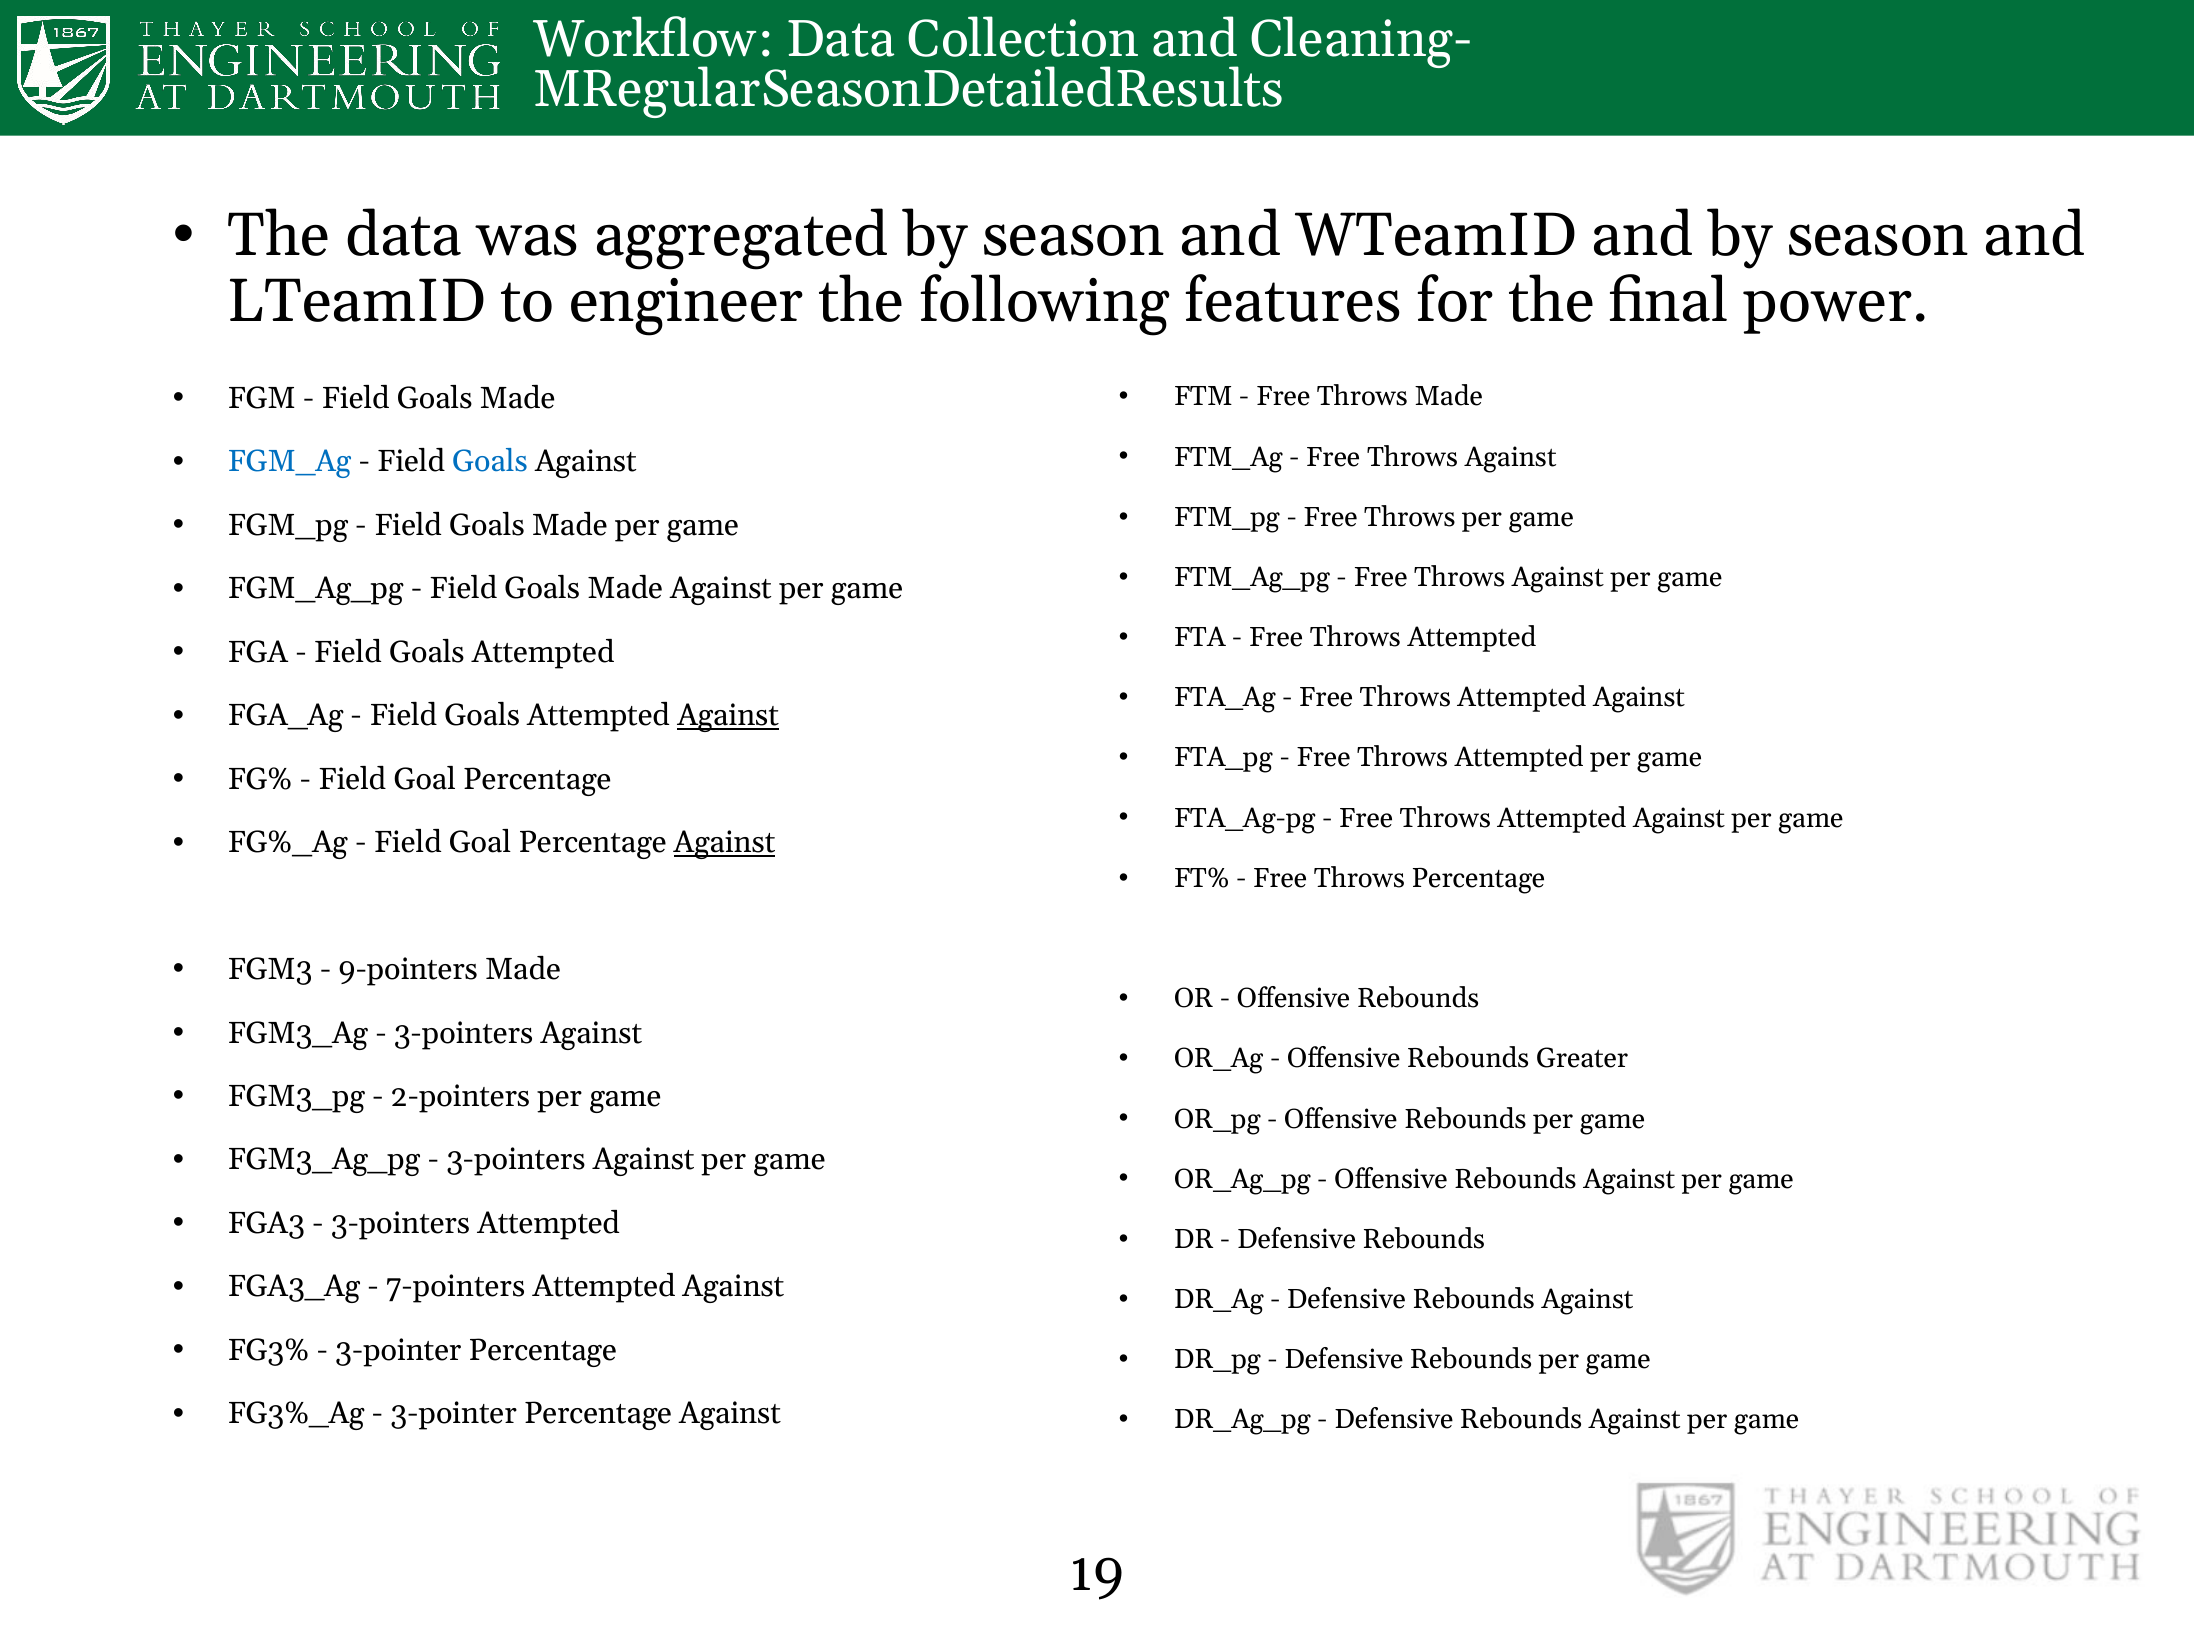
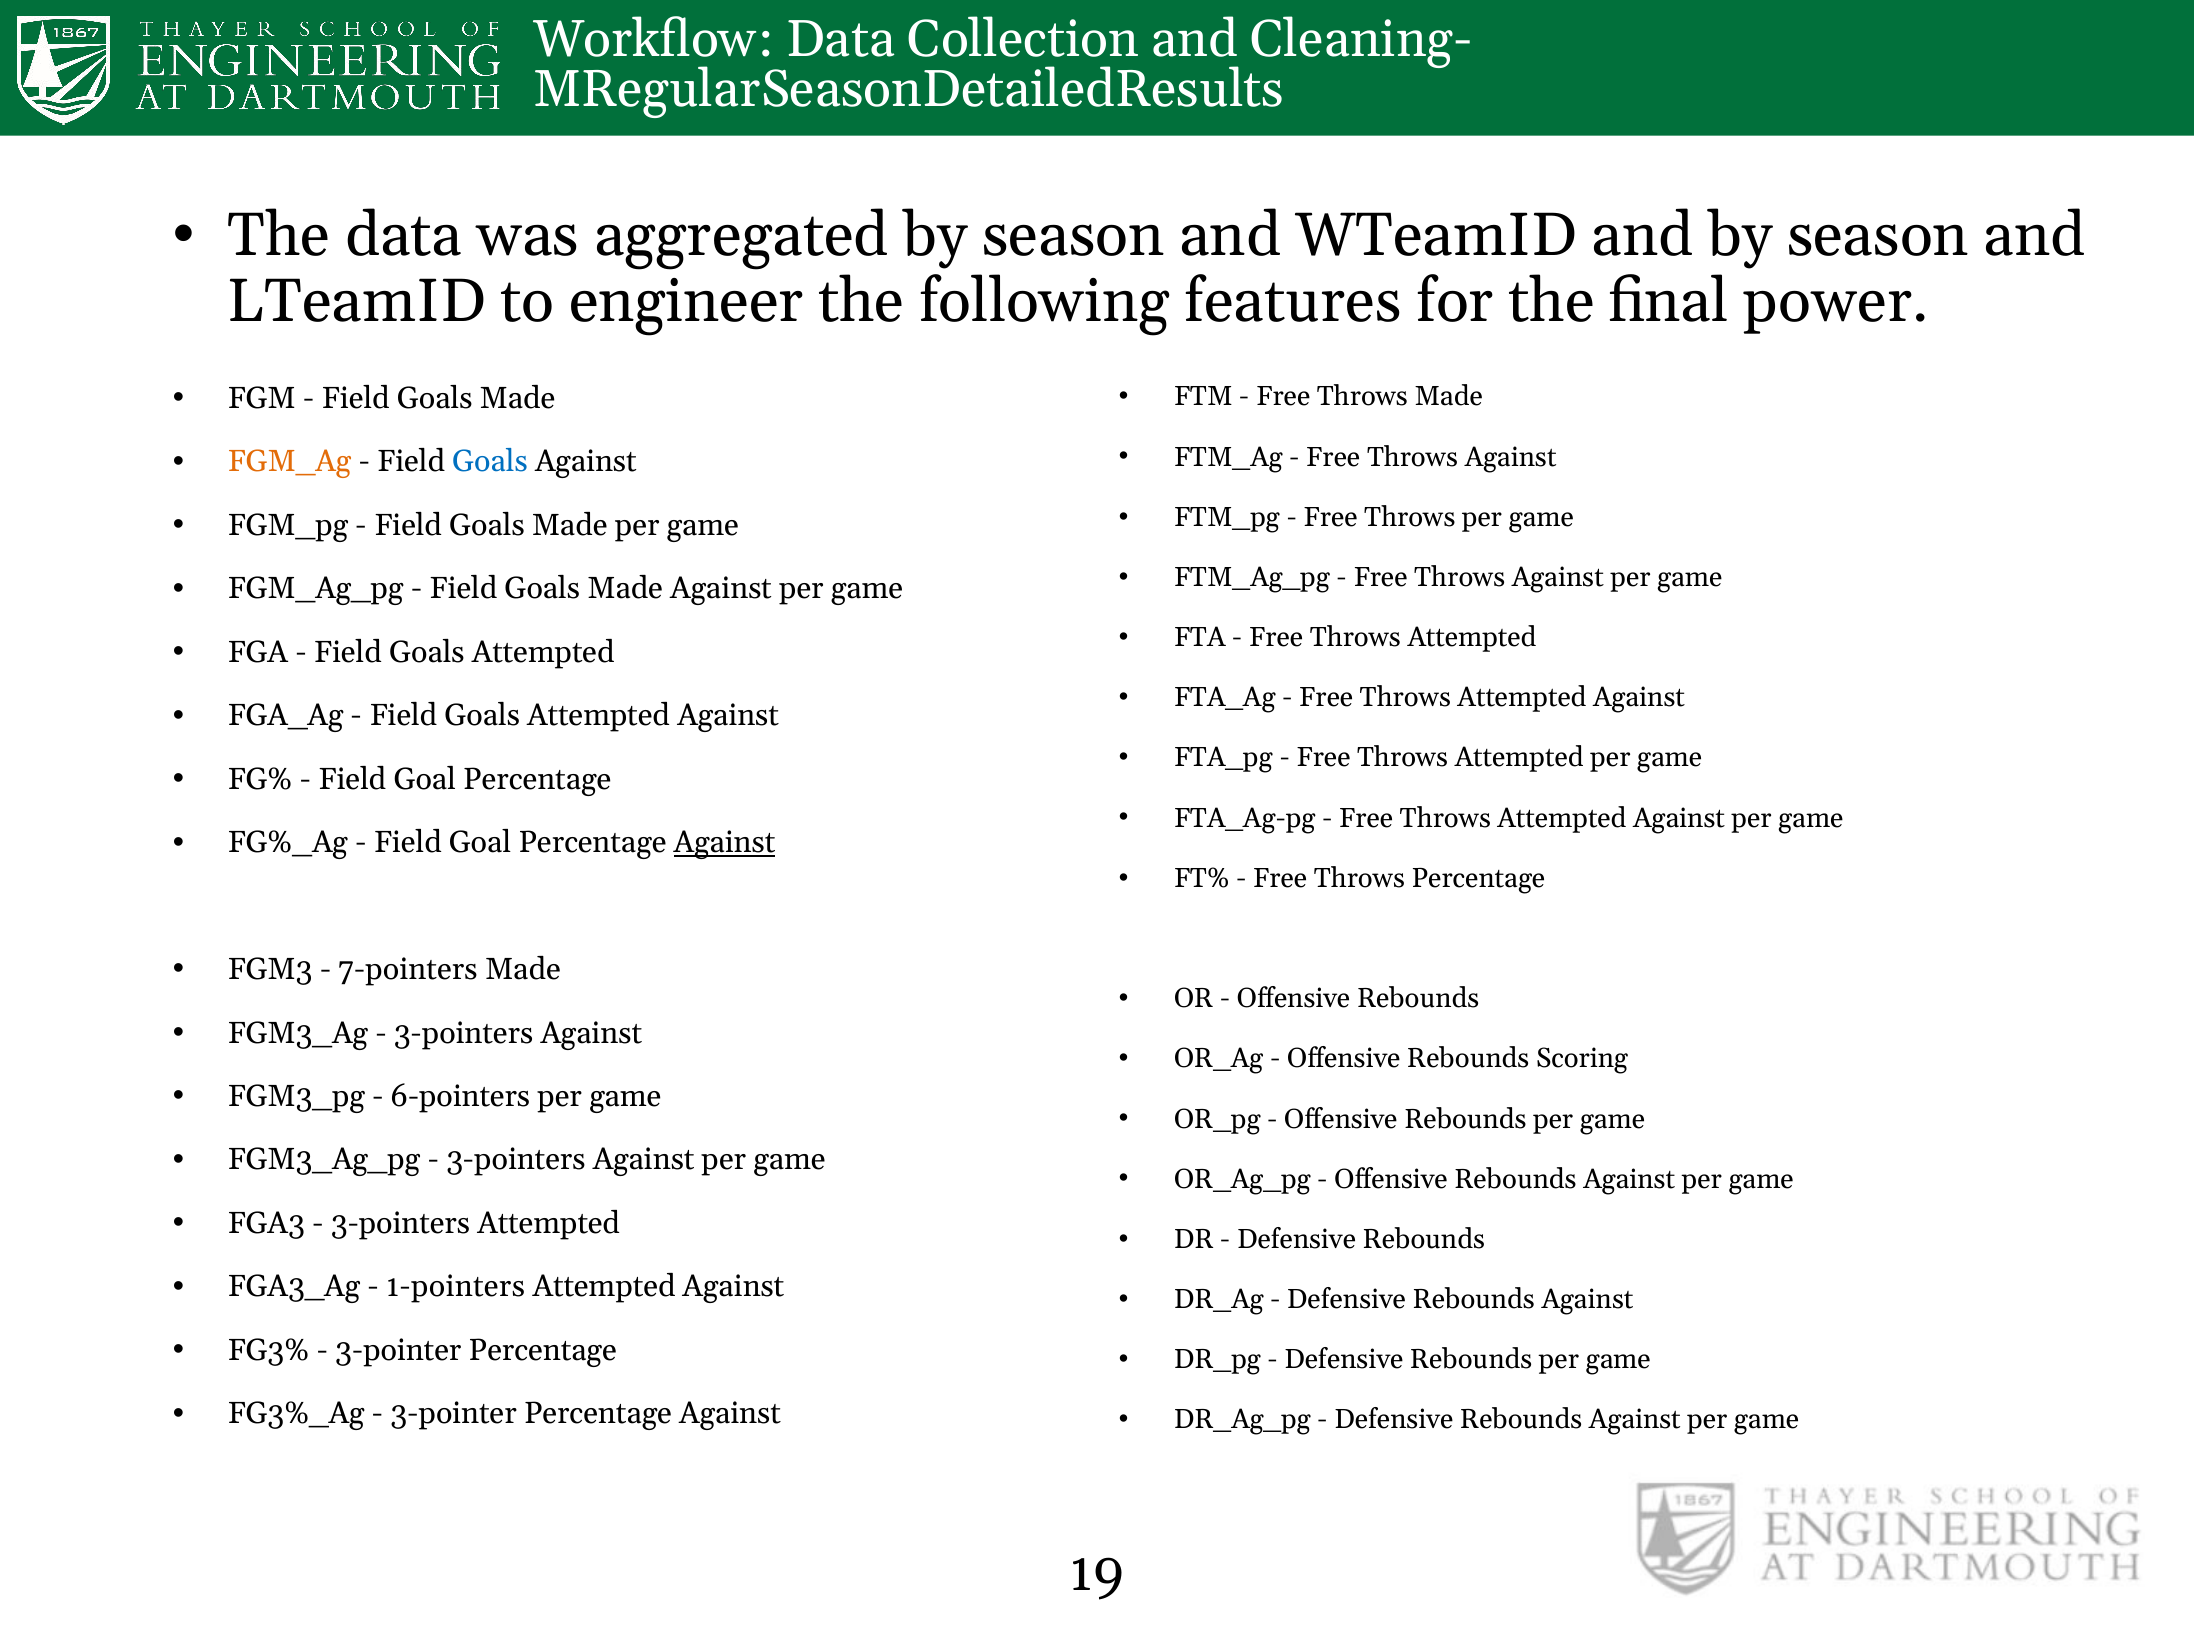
FGM_Ag colour: blue -> orange
Against at (728, 716) underline: present -> none
9-pointers: 9-pointers -> 7-pointers
Greater: Greater -> Scoring
2-pointers: 2-pointers -> 6-pointers
7-pointers: 7-pointers -> 1-pointers
